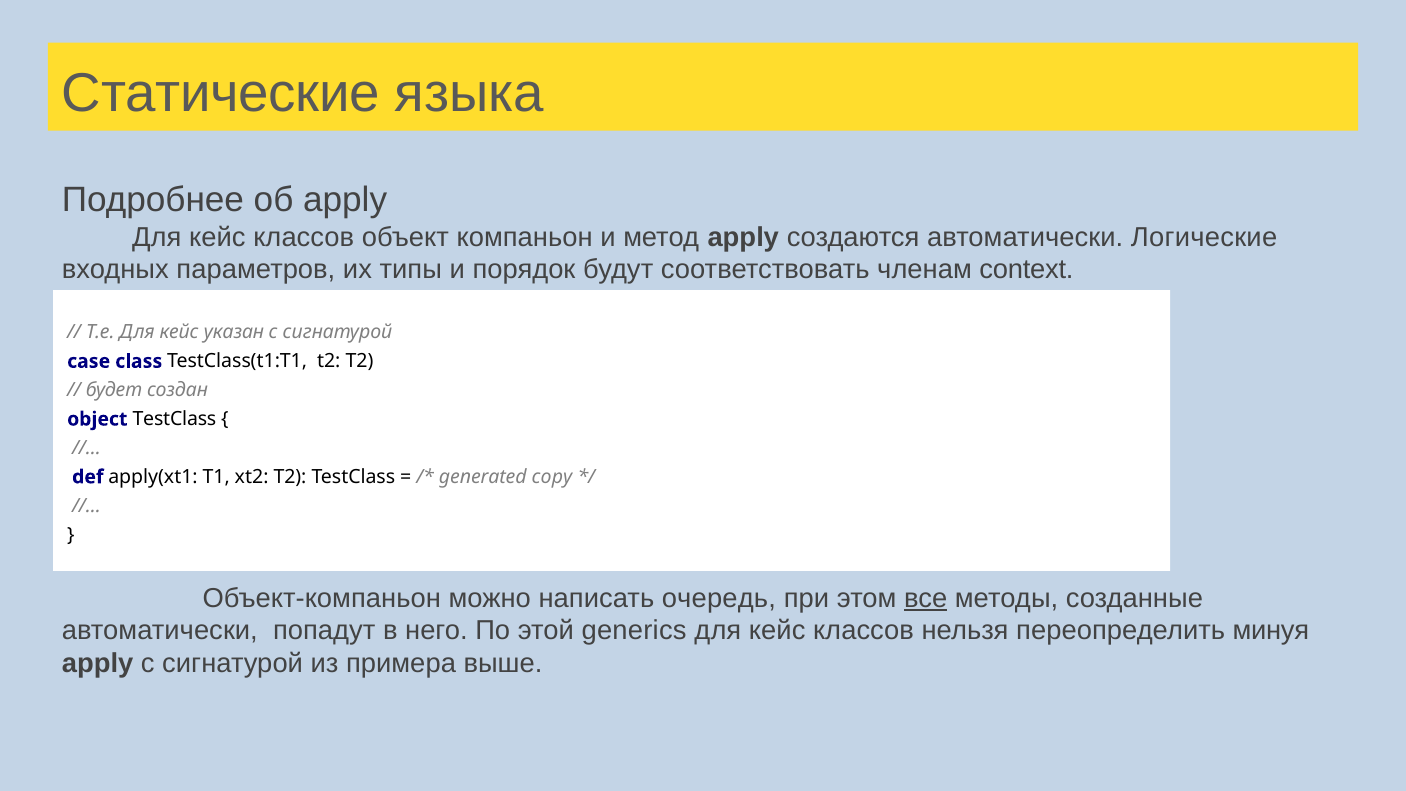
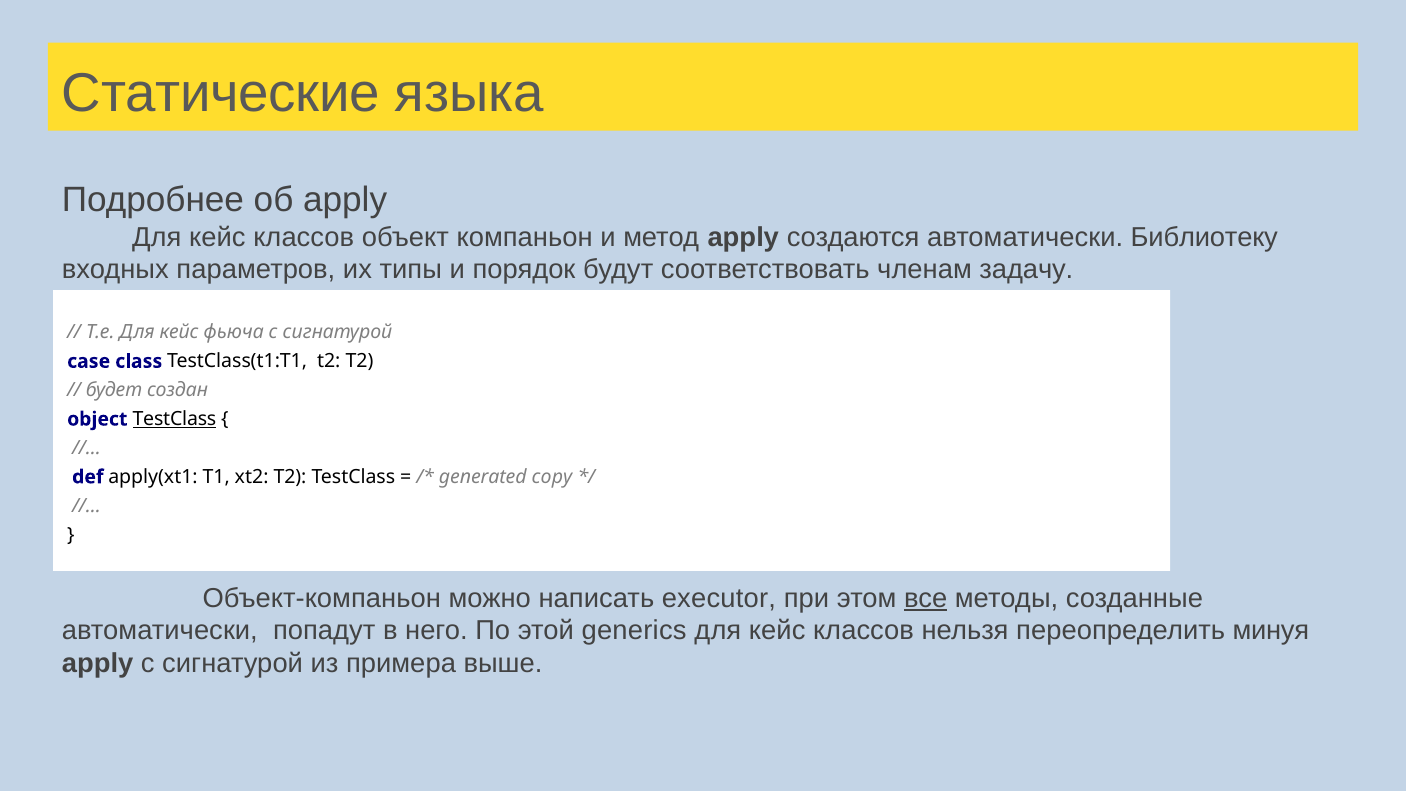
Логические: Логические -> Библиотеку
context: context -> задачу
указан: указан -> фьюча
TestClass at (174, 419) underline: none -> present
очередь: очередь -> executor
